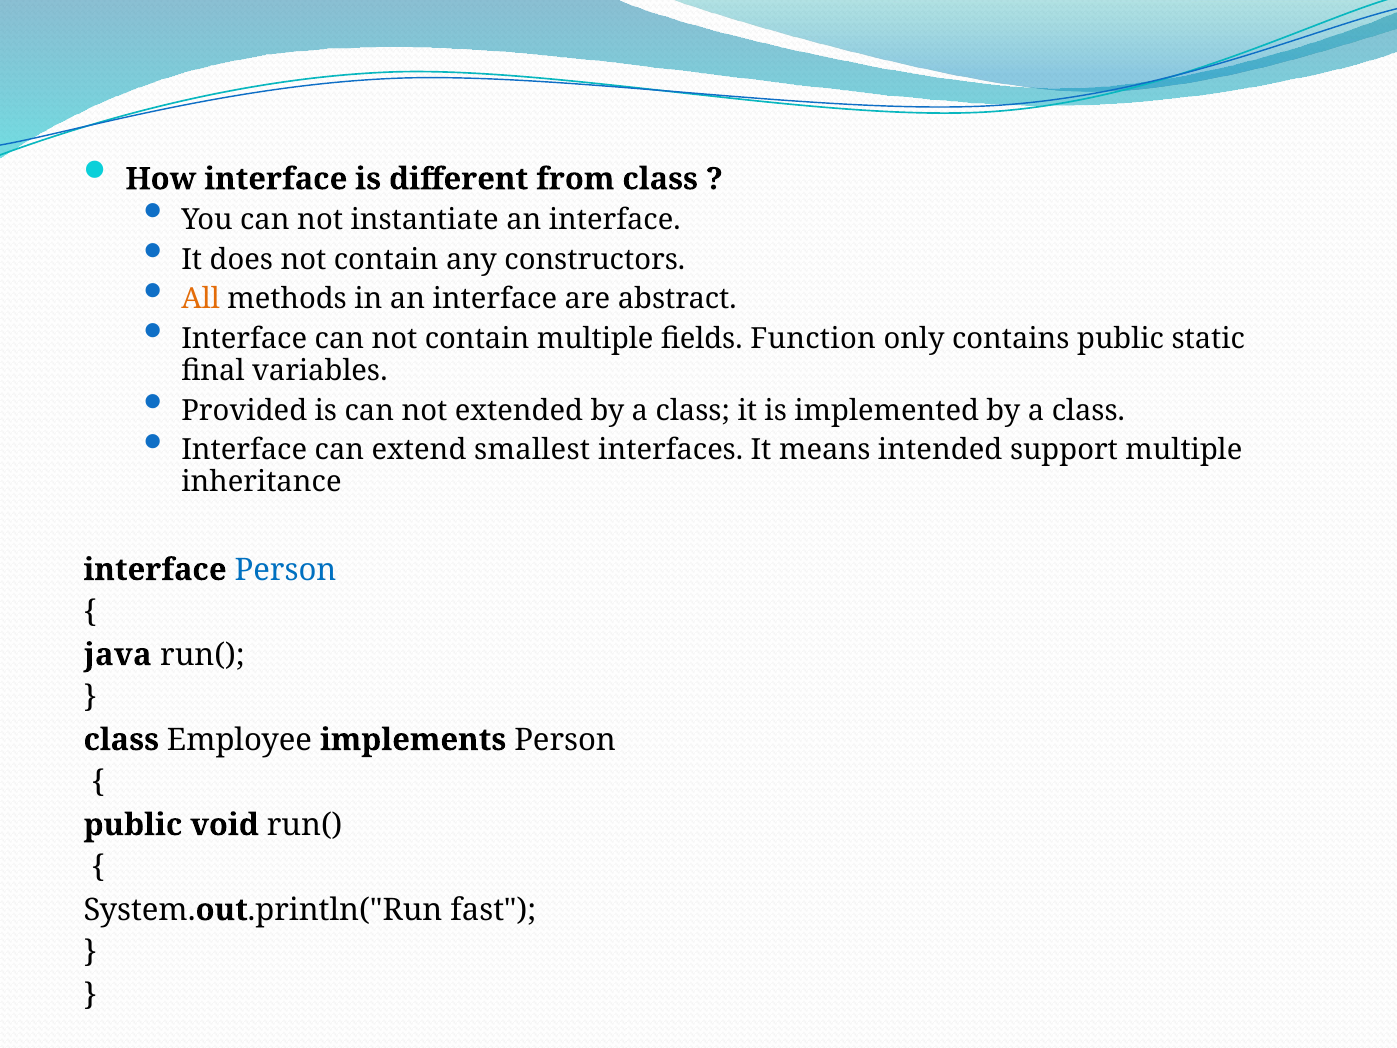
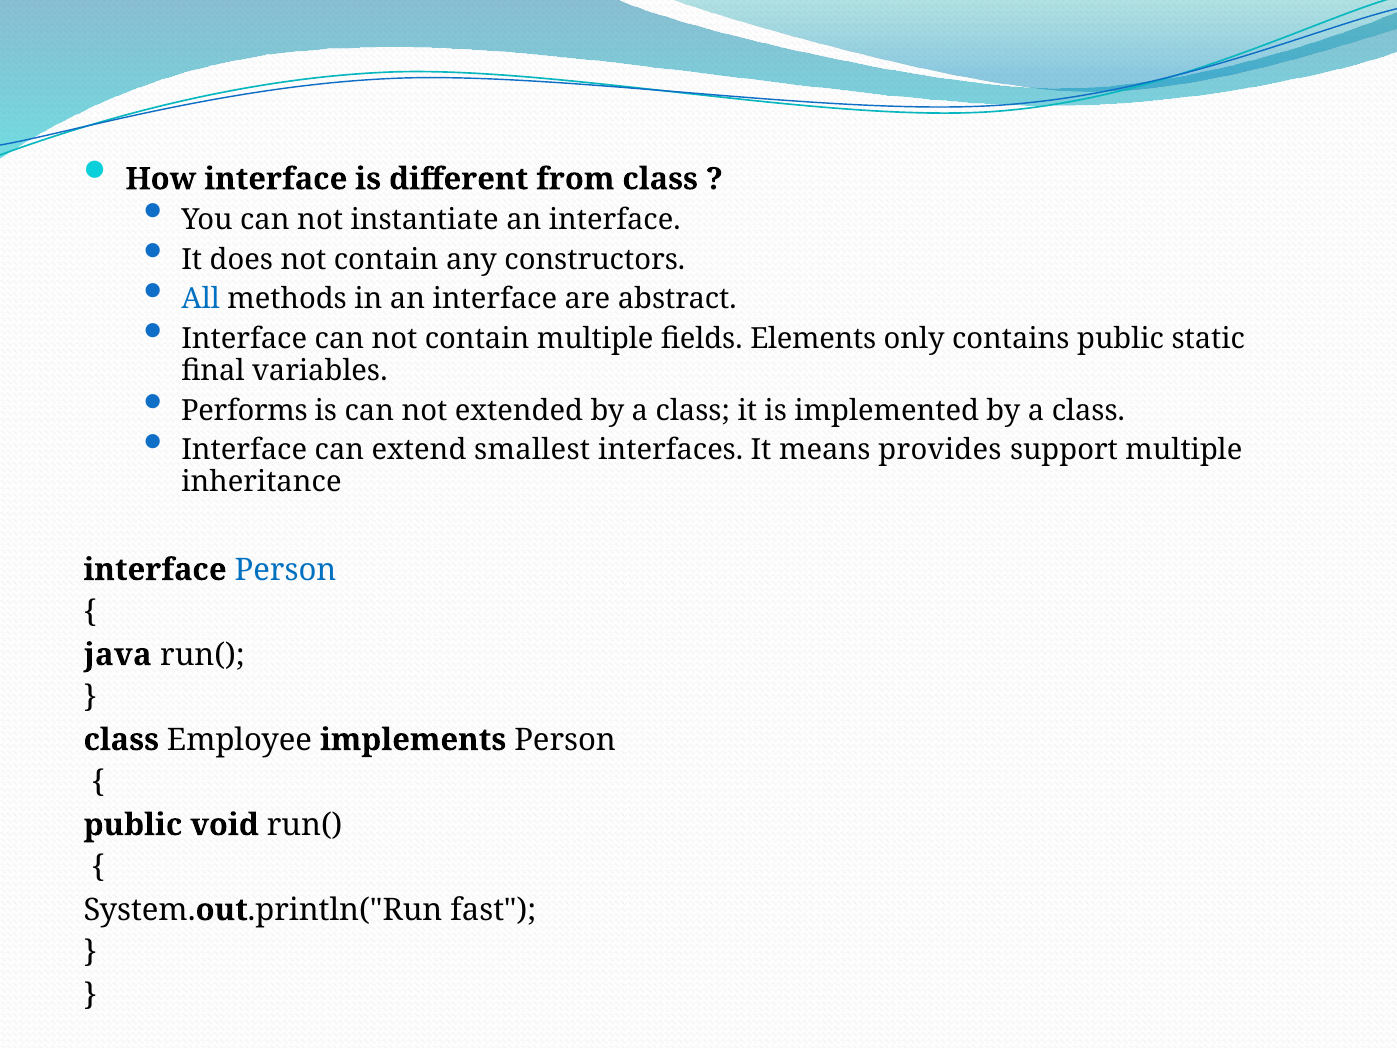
All colour: orange -> blue
Function: Function -> Elements
Provided: Provided -> Performs
intended: intended -> provides
